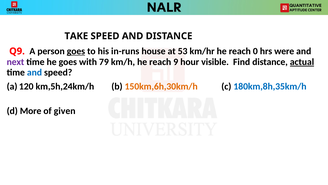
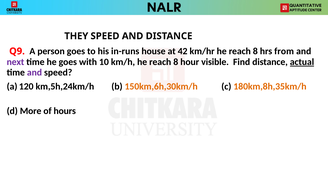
TAKE: TAKE -> THEY
goes at (76, 51) underline: present -> none
53: 53 -> 42
km/hr he reach 0: 0 -> 8
were: were -> from
79: 79 -> 10
km/h he reach 9: 9 -> 8
and at (34, 72) colour: blue -> purple
180km,8h,35km/h colour: blue -> orange
given: given -> hours
